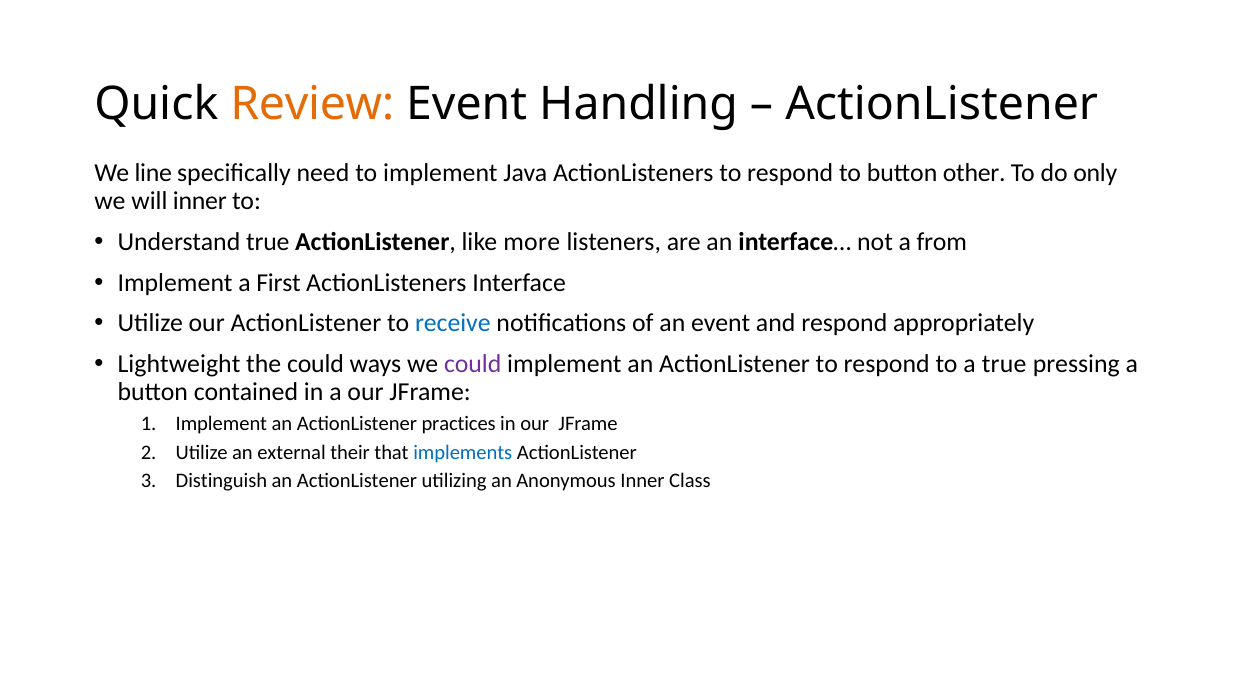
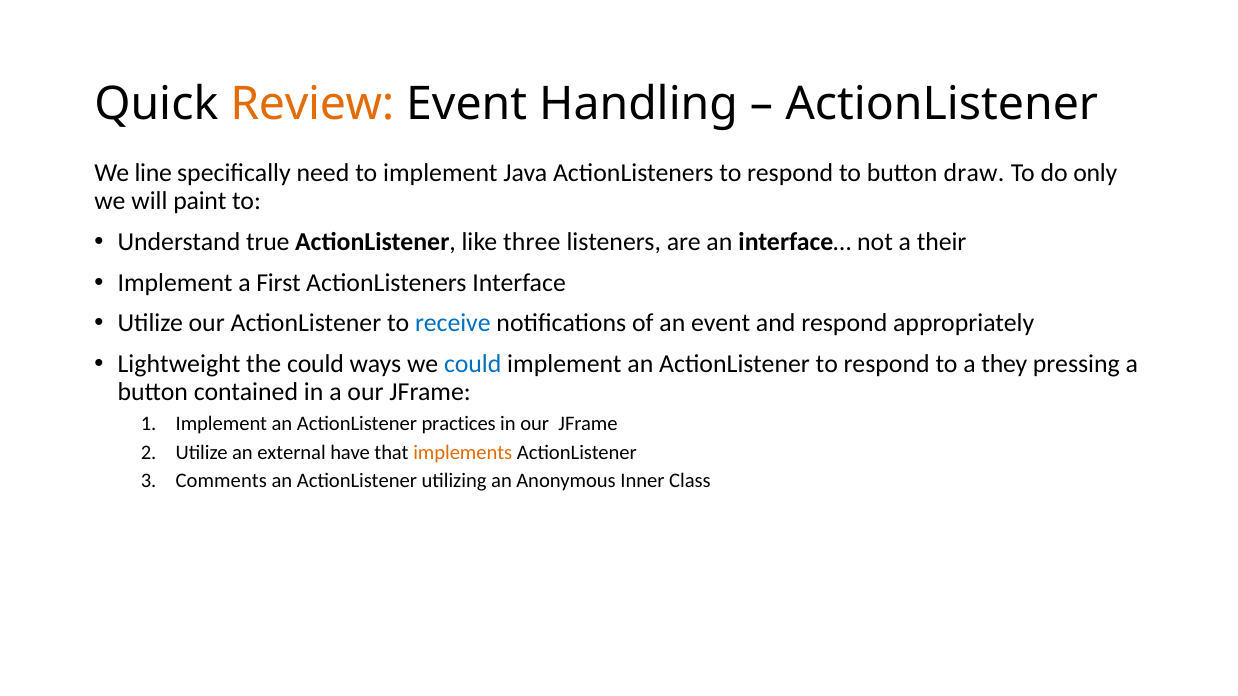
other: other -> draw
will inner: inner -> paint
more: more -> three
from: from -> their
could at (473, 364) colour: purple -> blue
a true: true -> they
their: their -> have
implements colour: blue -> orange
Distinguish: Distinguish -> Comments
